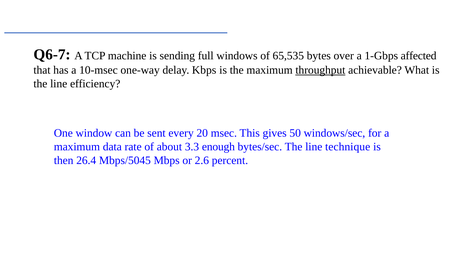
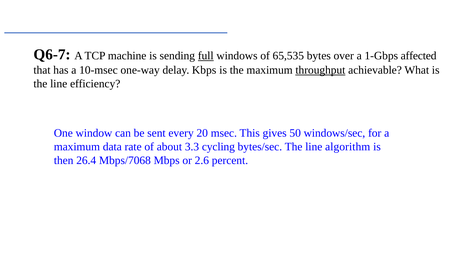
full underline: none -> present
enough: enough -> cycling
technique: technique -> algorithm
Mbps/5045: Mbps/5045 -> Mbps/7068
